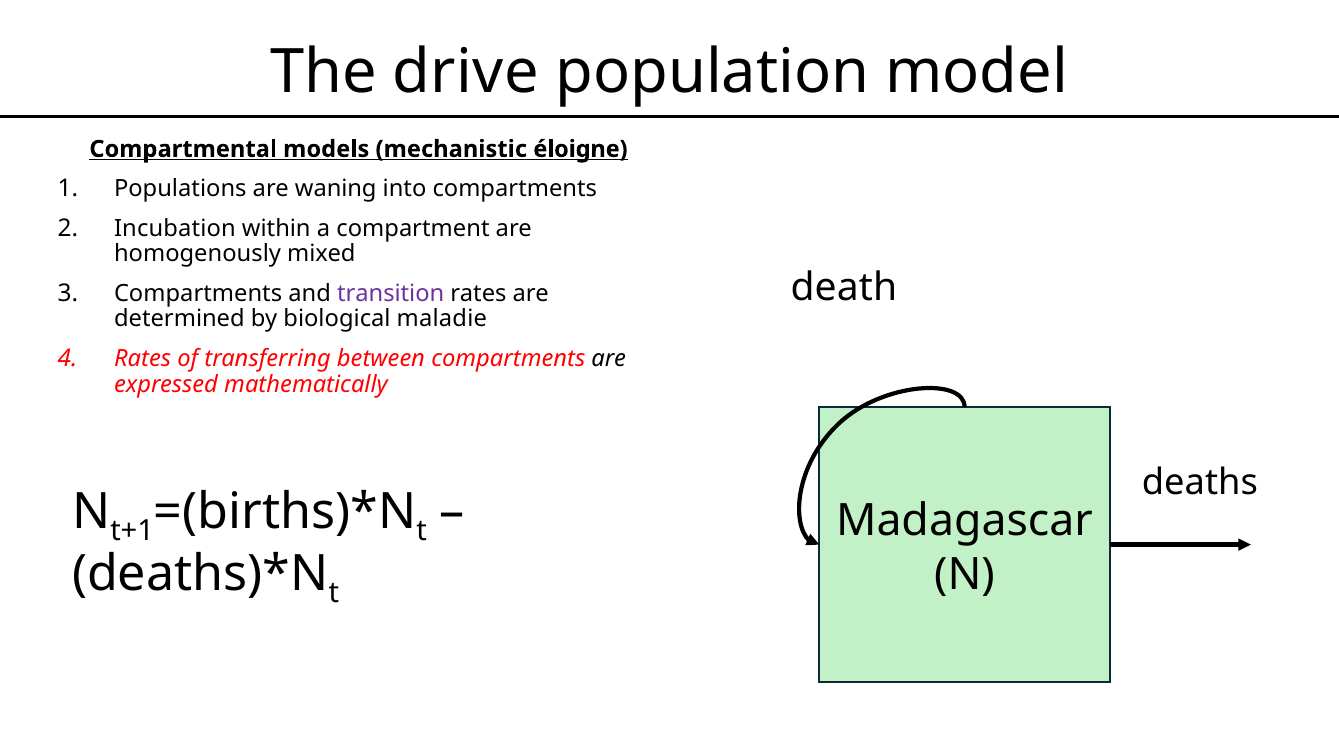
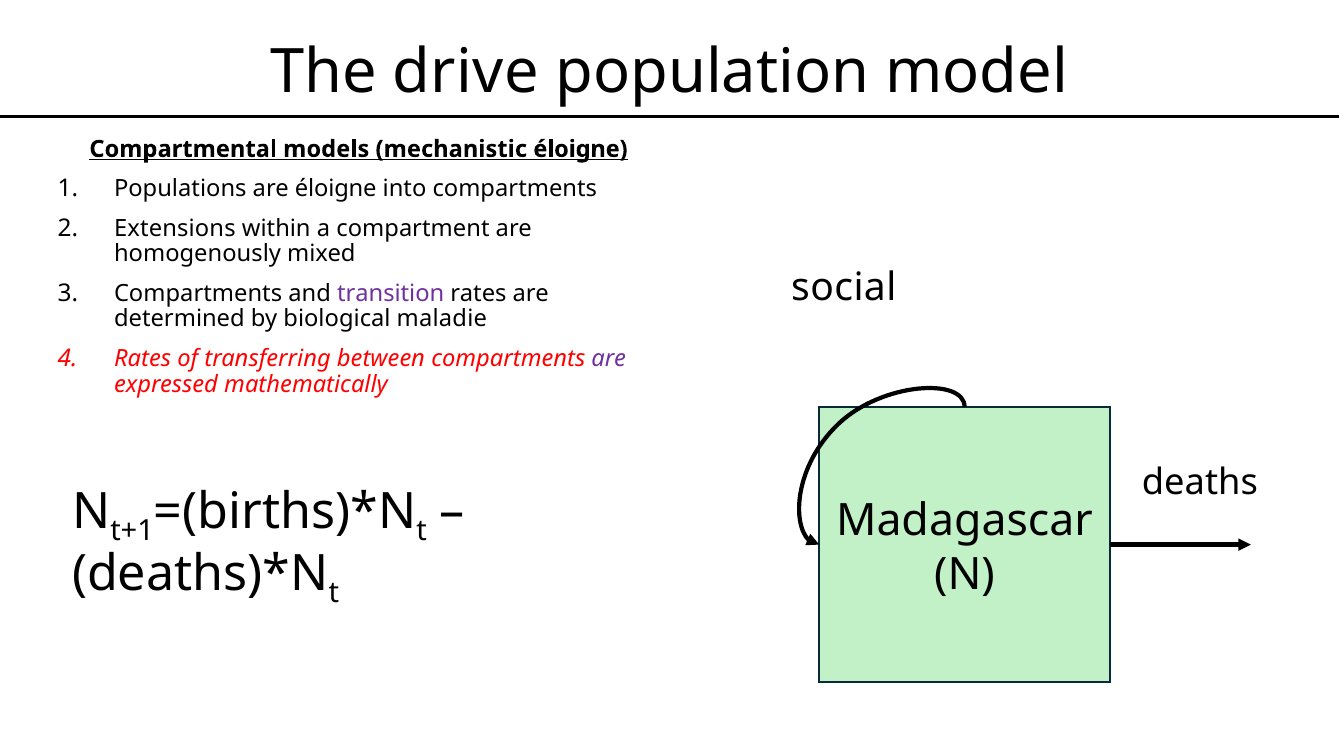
are waning: waning -> éloigne
Incubation: Incubation -> Extensions
death: death -> social
are at (609, 359) colour: black -> purple
